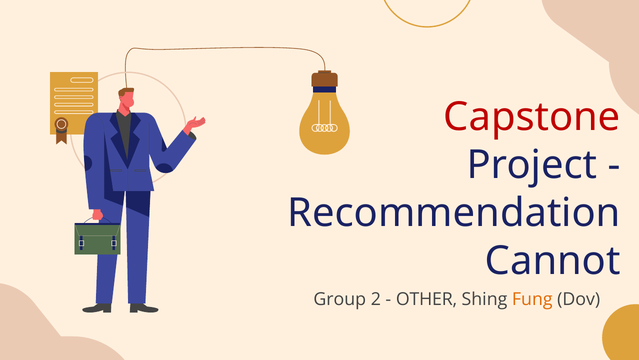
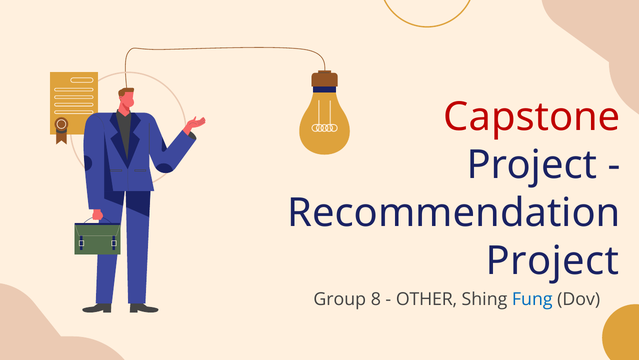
Cannot at (553, 261): Cannot -> Project
2: 2 -> 8
Fung colour: orange -> blue
